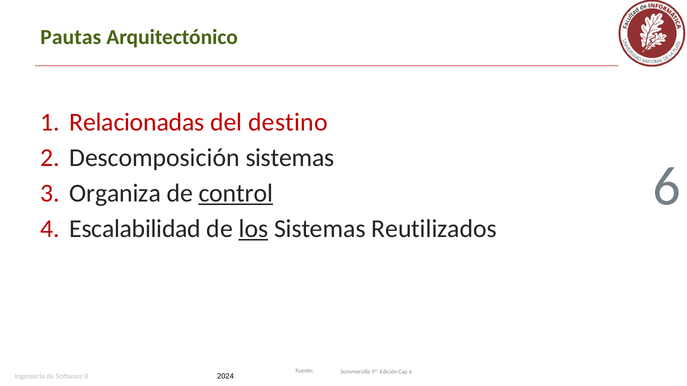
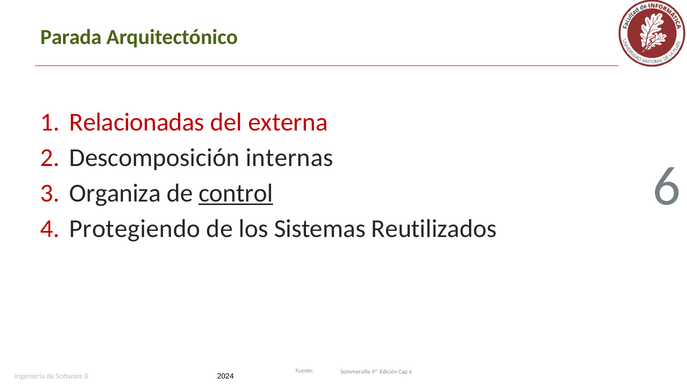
Pautas: Pautas -> Parada
destino: destino -> externa
Descomposición sistemas: sistemas -> internas
Escalabilidad: Escalabilidad -> Protegiendo
los underline: present -> none
